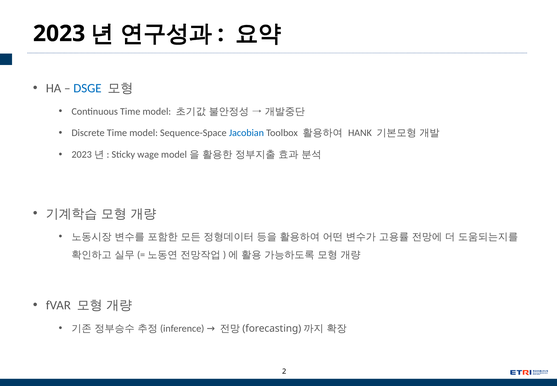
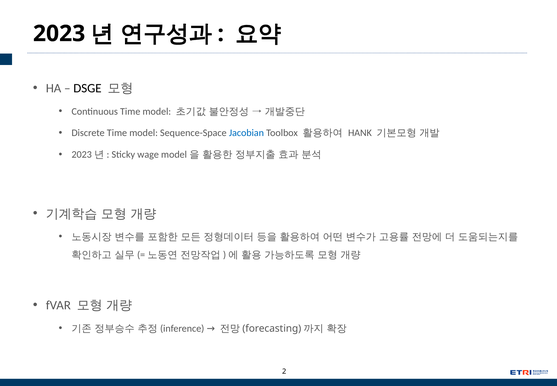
DSGE colour: blue -> black
